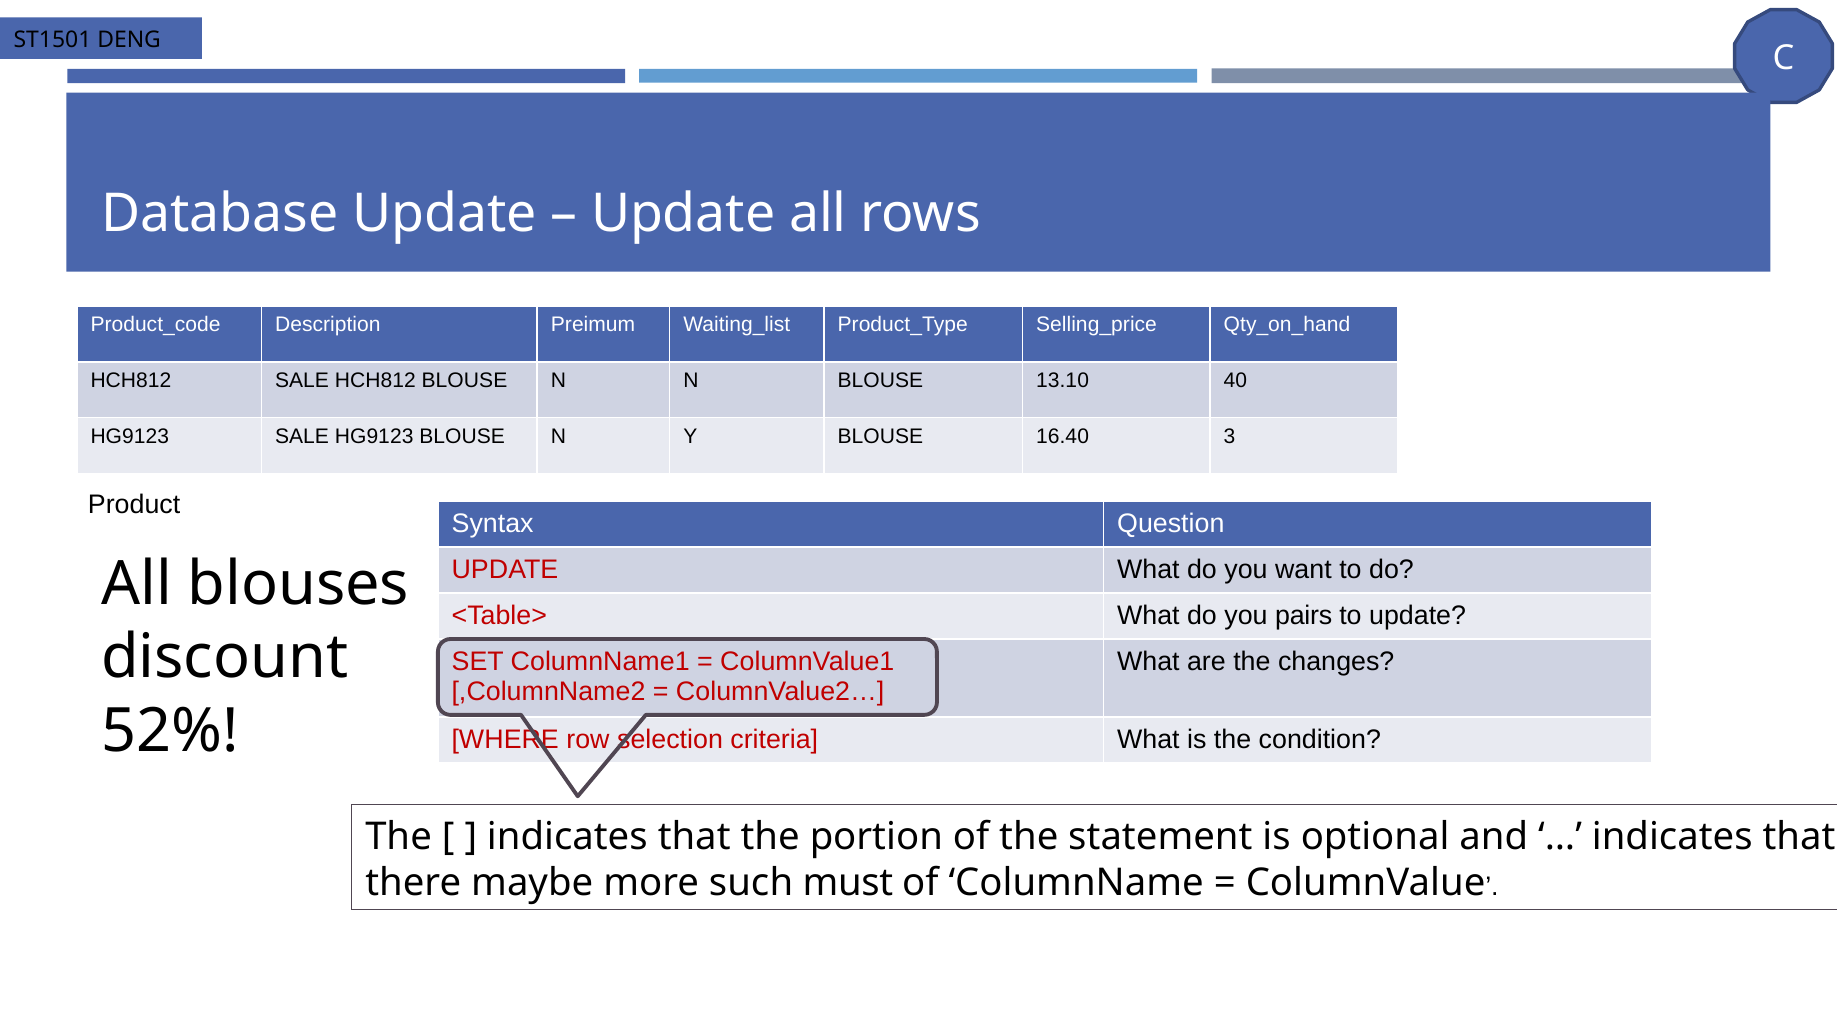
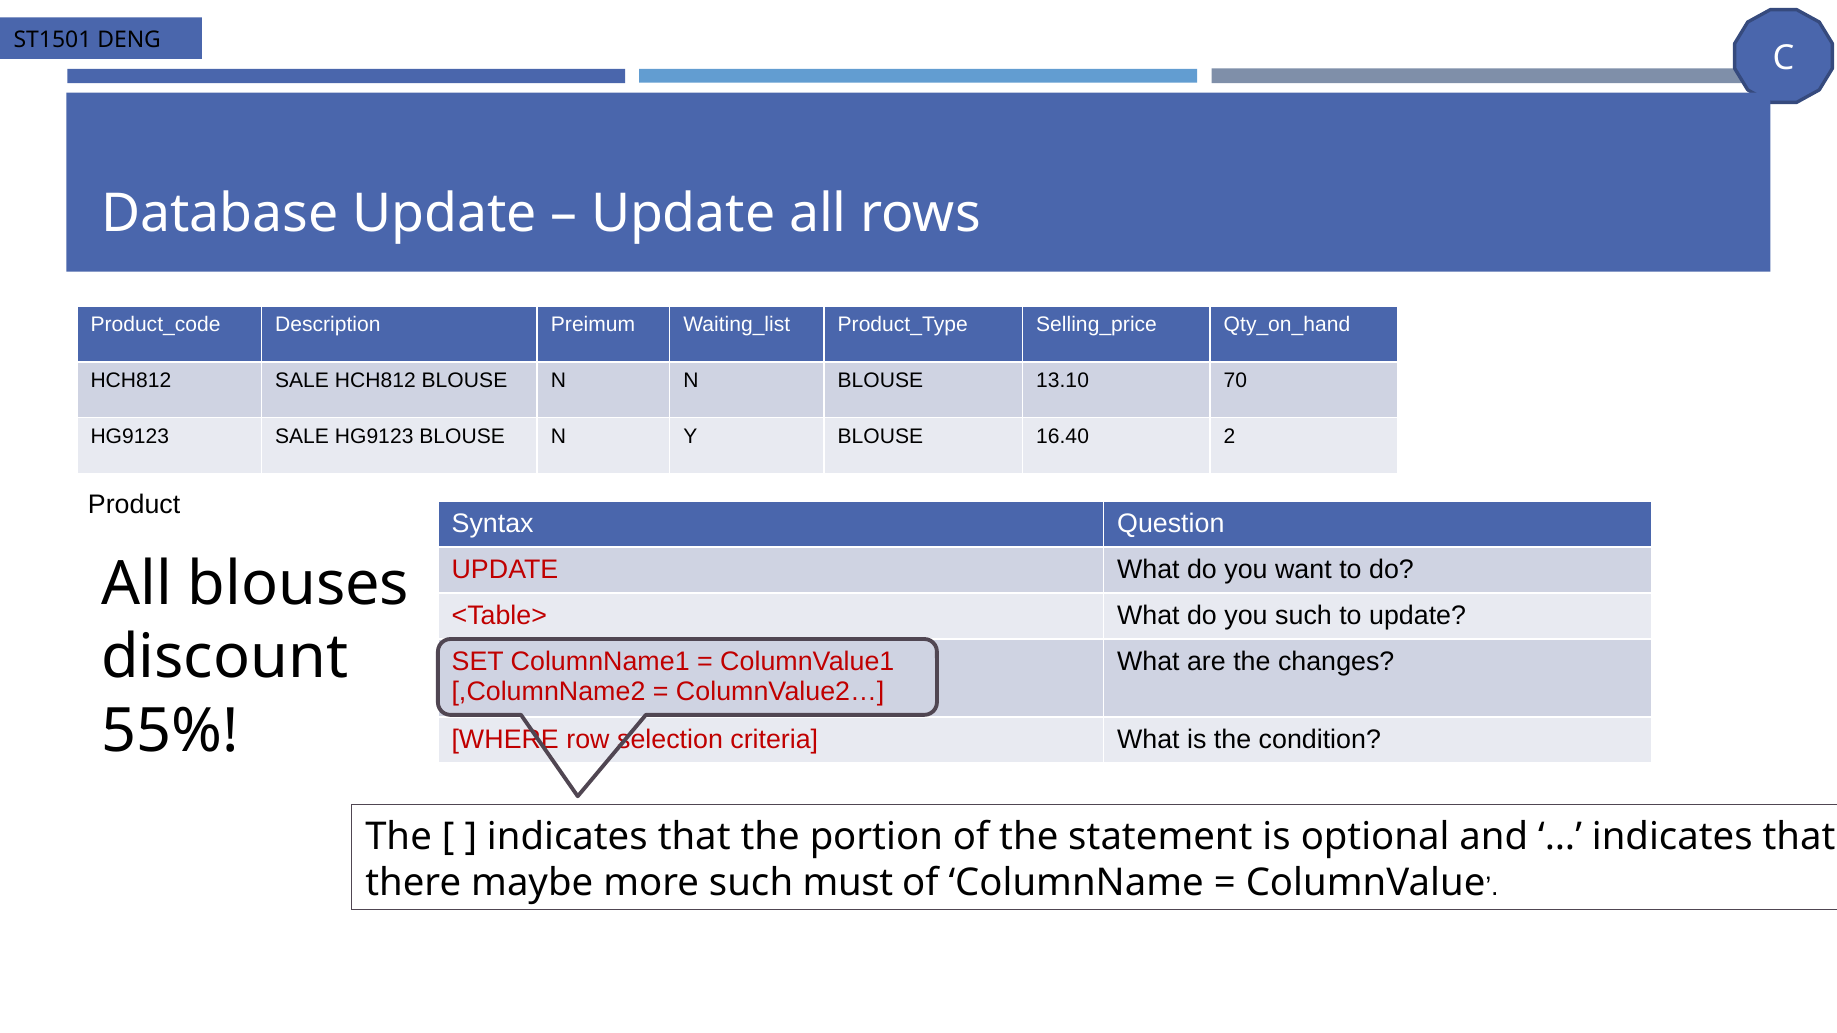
40: 40 -> 70
3: 3 -> 2
you pairs: pairs -> such
52%: 52% -> 55%
